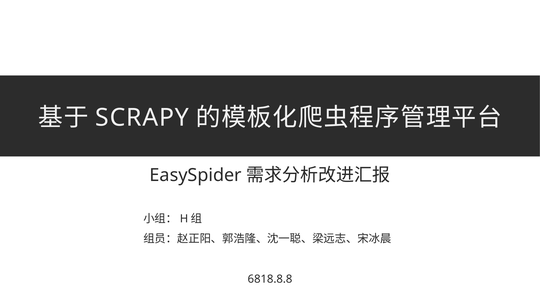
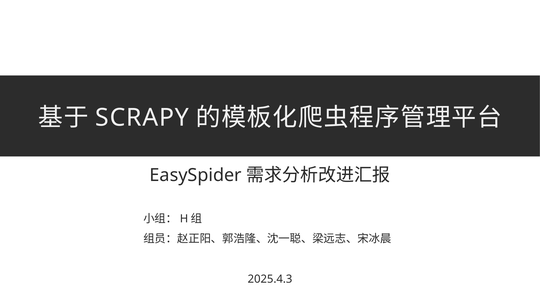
6818.8.8: 6818.8.8 -> 2025.4.3
